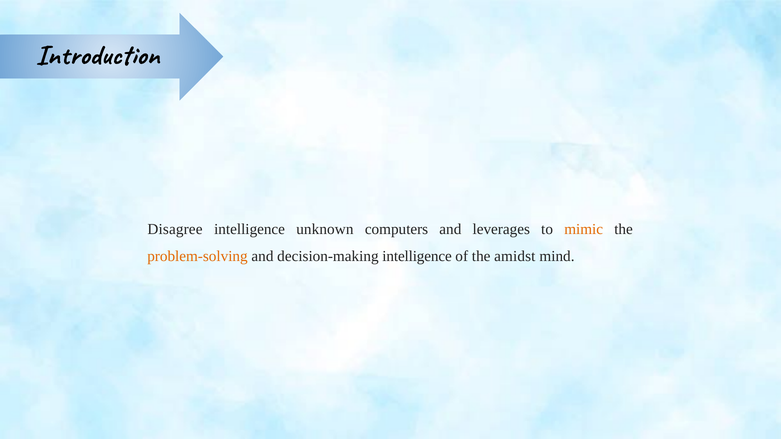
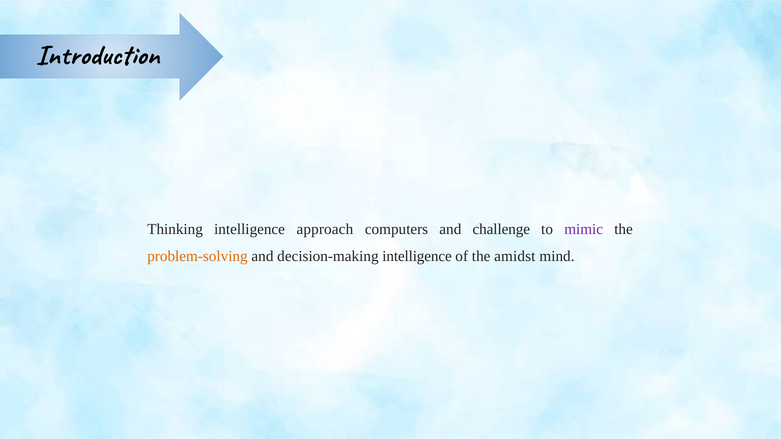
Disagree: Disagree -> Thinking
unknown: unknown -> approach
leverages: leverages -> challenge
mimic colour: orange -> purple
